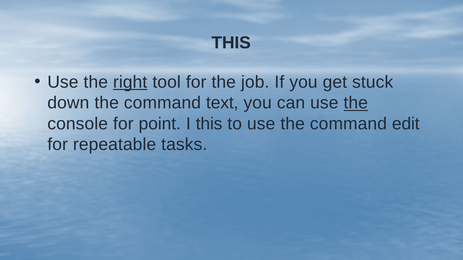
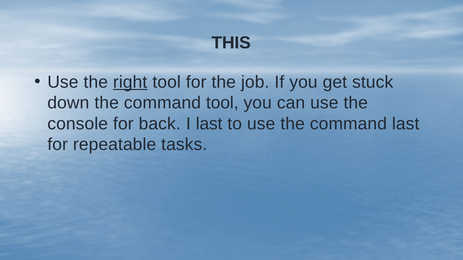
command text: text -> tool
the at (356, 103) underline: present -> none
point: point -> back
I this: this -> last
command edit: edit -> last
